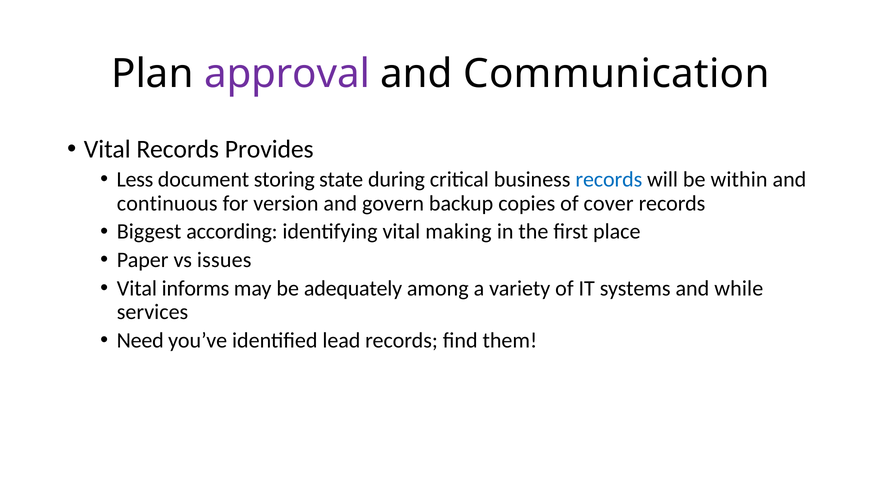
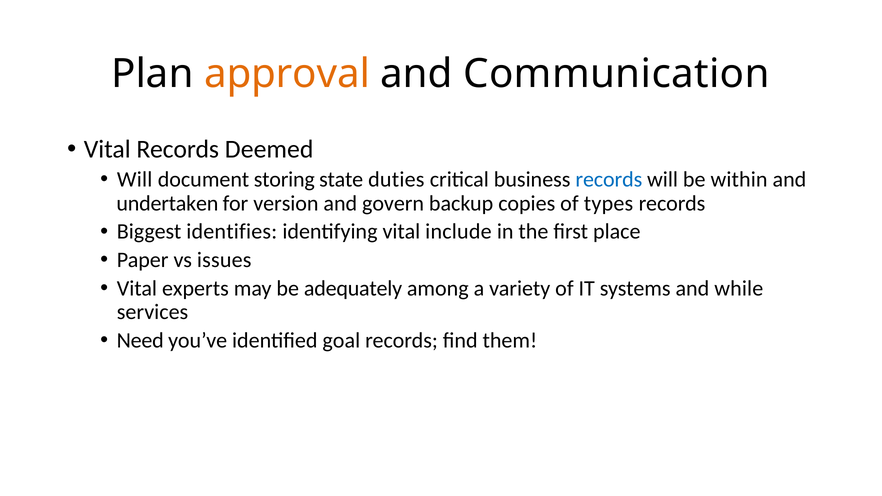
approval colour: purple -> orange
Provides: Provides -> Deemed
Less at (135, 179): Less -> Will
during: during -> duties
continuous: continuous -> undertaken
cover: cover -> types
according: according -> identifies
making: making -> include
informs: informs -> experts
lead: lead -> goal
